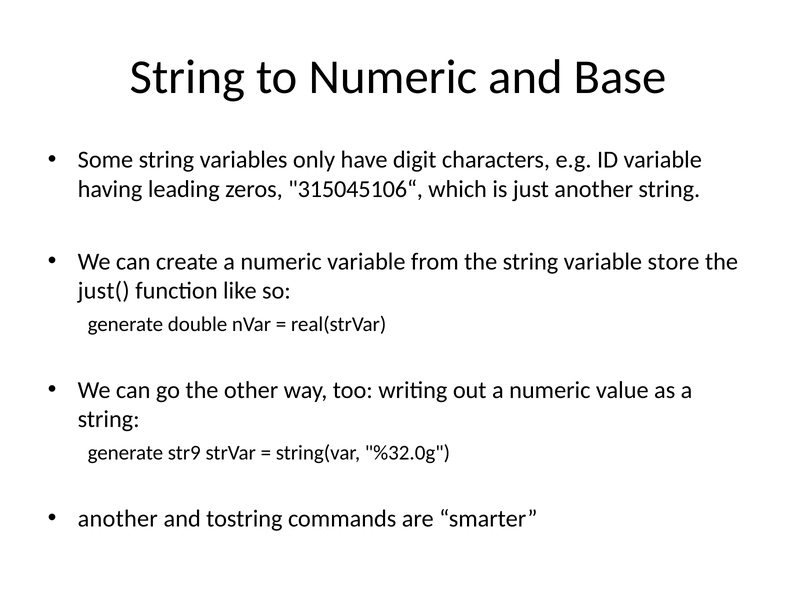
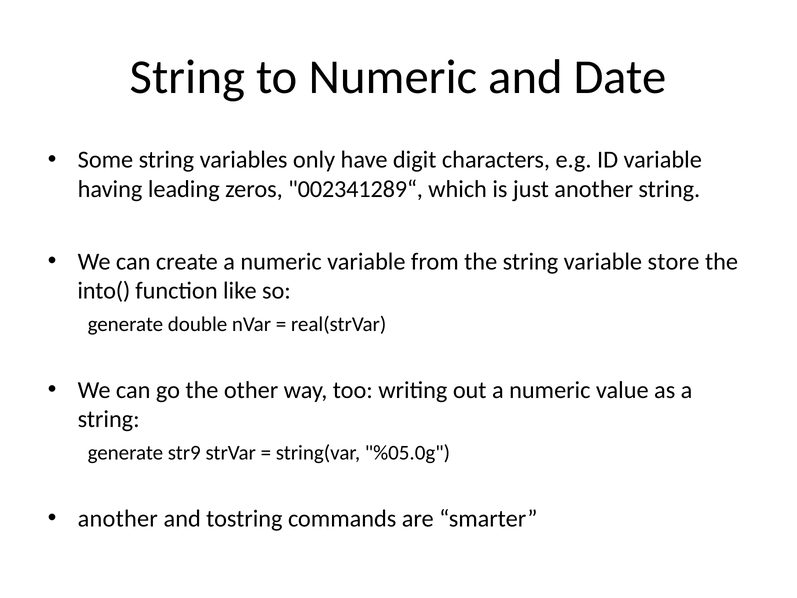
Base: Base -> Date
315045106“: 315045106“ -> 002341289“
just(: just( -> into(
%32.0g: %32.0g -> %05.0g
